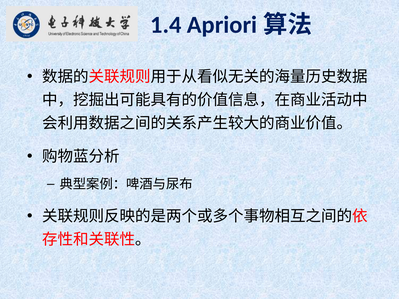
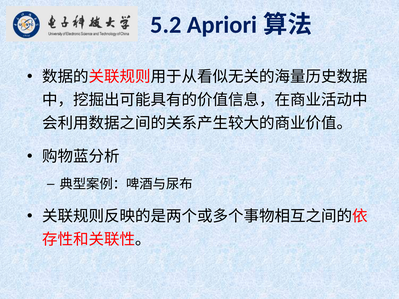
1.4: 1.4 -> 5.2
